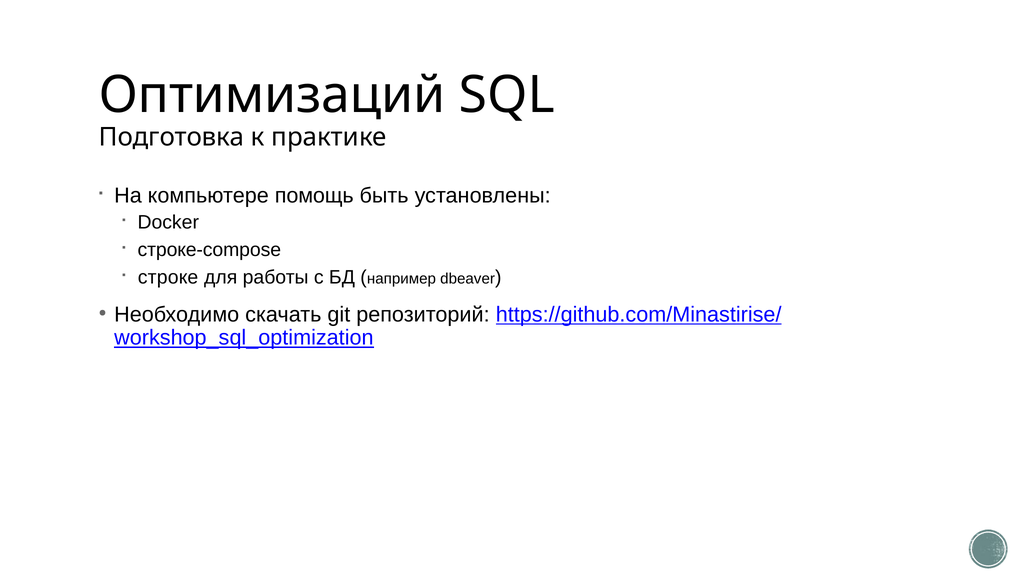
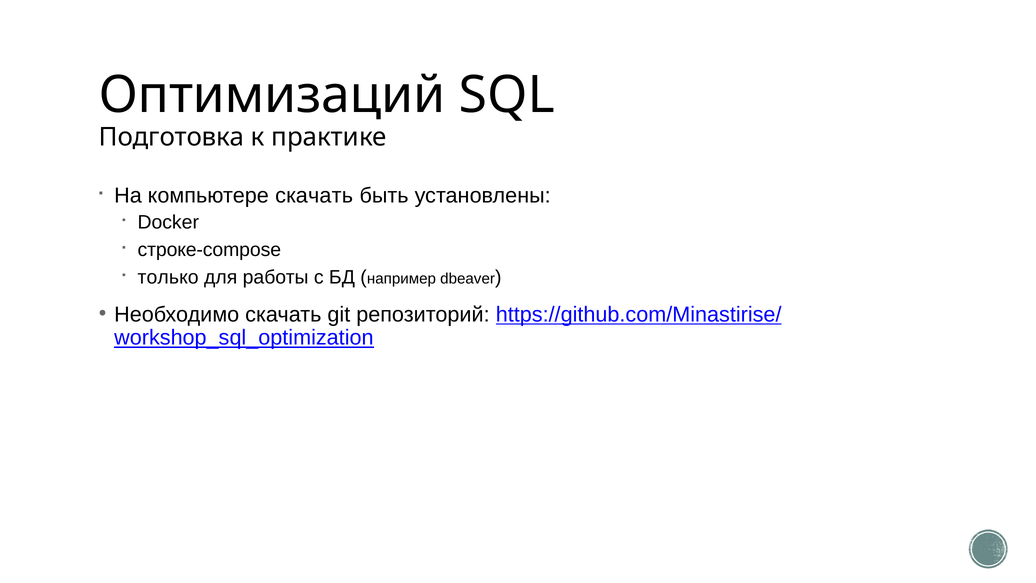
компьютере помощь: помощь -> скачать
строке: строке -> только
